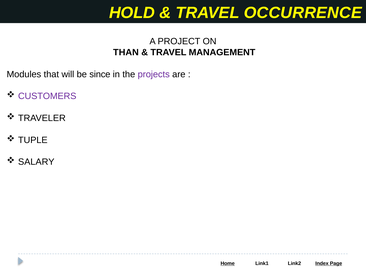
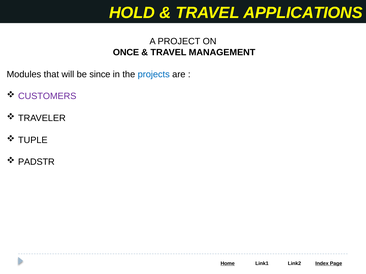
OCCURRENCE: OCCURRENCE -> APPLICATIONS
THAN: THAN -> ONCE
projects colour: purple -> blue
SALARY: SALARY -> PADSTR
